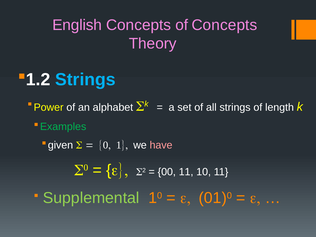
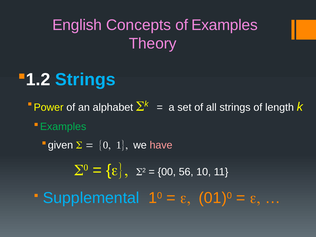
of Concepts: Concepts -> Examples
00 11: 11 -> 56
Supplemental colour: light green -> light blue
